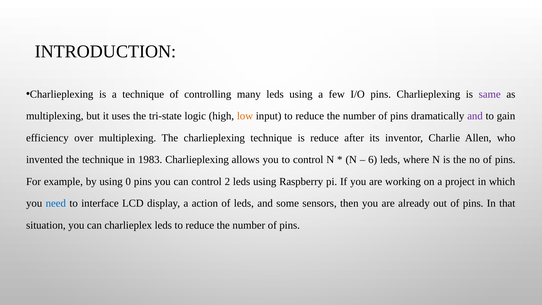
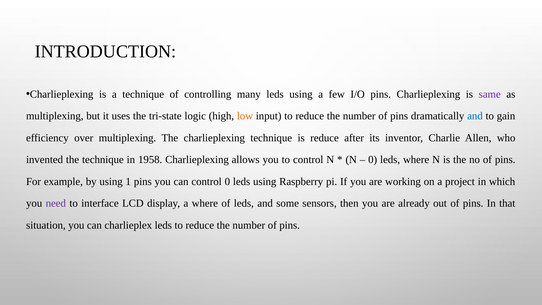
and at (475, 116) colour: purple -> blue
1983: 1983 -> 1958
6 at (373, 160): 6 -> 0
0: 0 -> 1
control 2: 2 -> 0
need colour: blue -> purple
a action: action -> where
